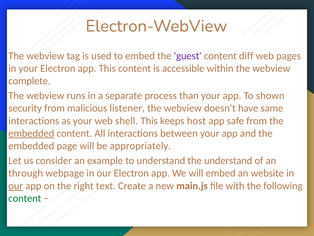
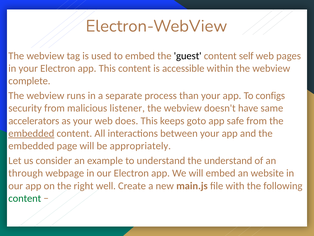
guest colour: purple -> black
diff: diff -> self
shown: shown -> configs
interactions at (34, 121): interactions -> accelerators
shell: shell -> does
host: host -> goto
our at (16, 185) underline: present -> none
text: text -> well
